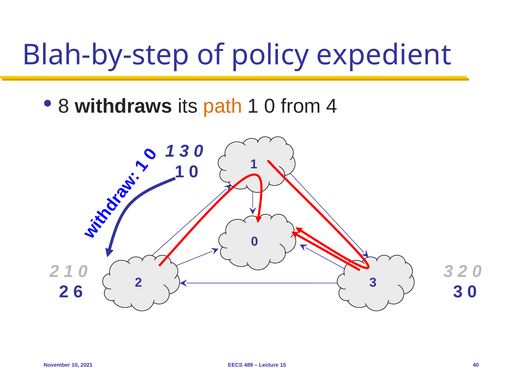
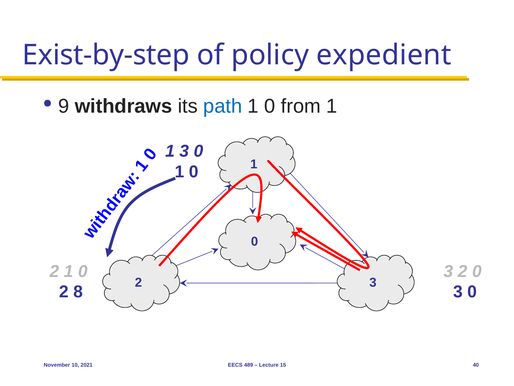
Blah-by-step: Blah-by-step -> Exist-by-step
8: 8 -> 9
path colour: orange -> blue
from 4: 4 -> 1
6: 6 -> 8
